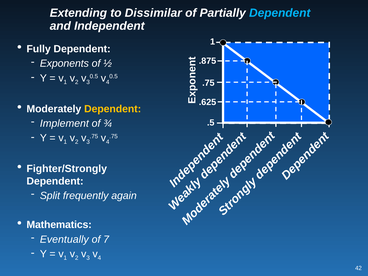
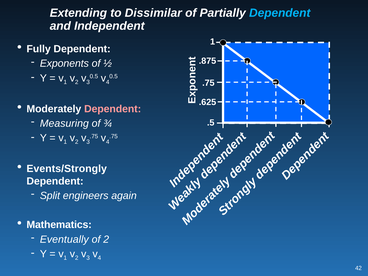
Dependent at (113, 109) colour: yellow -> pink
Implement: Implement -> Measuring
Fighter/Strongly: Fighter/Strongly -> Events/Strongly
frequently: frequently -> engineers
of 7: 7 -> 2
